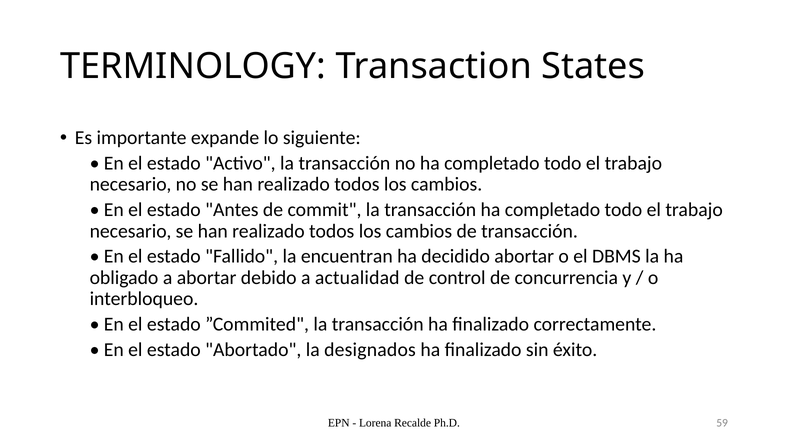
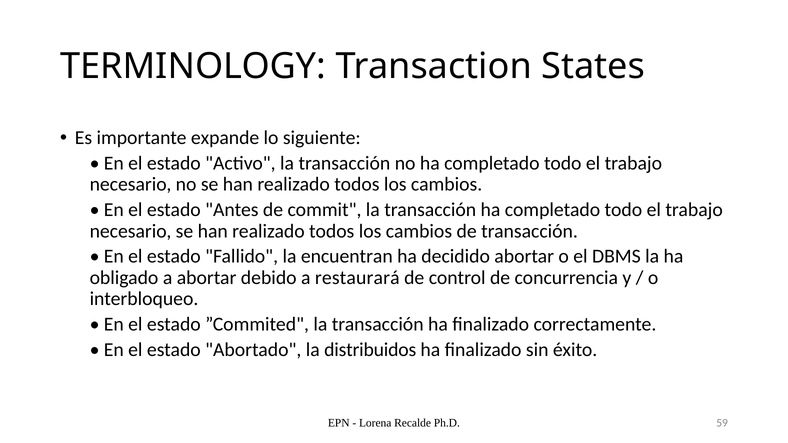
actualidad: actualidad -> restaurará
designados: designados -> distribuidos
